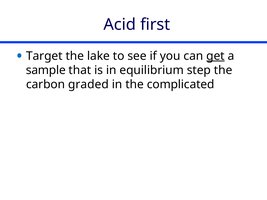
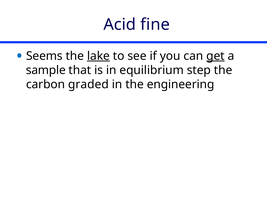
first: first -> fine
Target: Target -> Seems
lake underline: none -> present
complicated: complicated -> engineering
